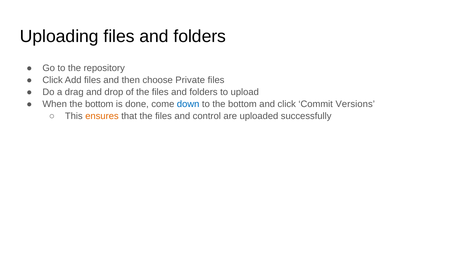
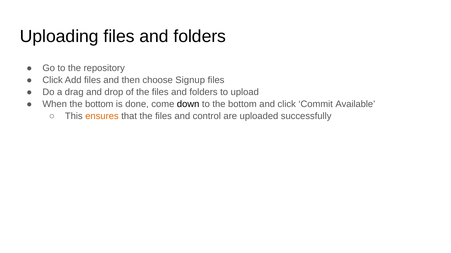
Private: Private -> Signup
down colour: blue -> black
Versions: Versions -> Available
